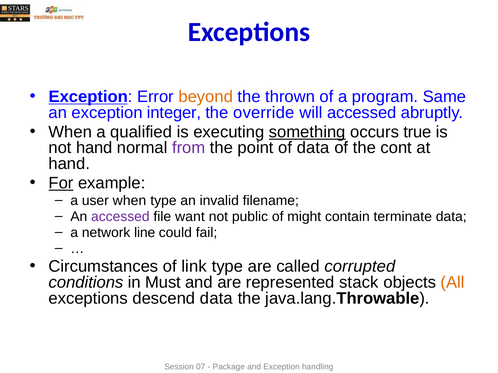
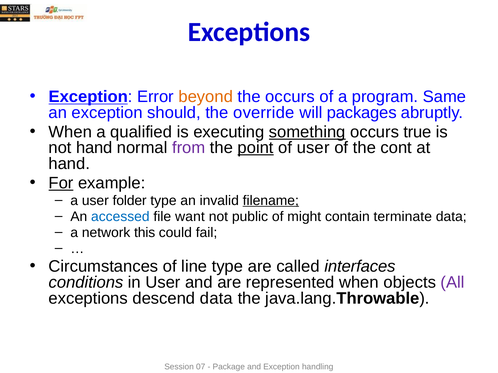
the thrown: thrown -> occurs
integer: integer -> should
will accessed: accessed -> packages
point underline: none -> present
of data: data -> user
user when: when -> folder
filename underline: none -> present
accessed at (120, 217) colour: purple -> blue
line: line -> this
link: link -> line
corrupted: corrupted -> interfaces
in Must: Must -> User
represented stack: stack -> when
All colour: orange -> purple
